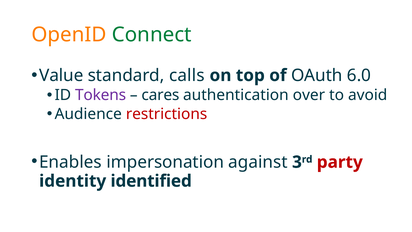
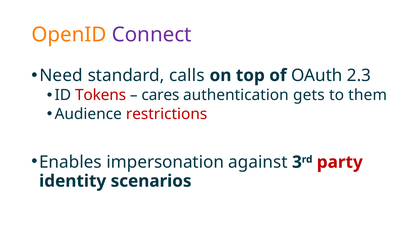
Connect colour: green -> purple
Value: Value -> Need
6.0: 6.0 -> 2.3
Tokens colour: purple -> red
over: over -> gets
avoid: avoid -> them
identified: identified -> scenarios
